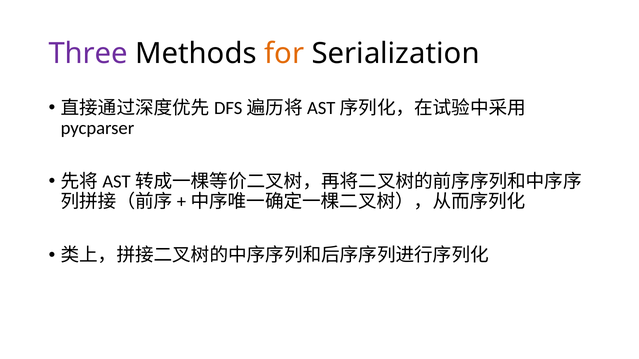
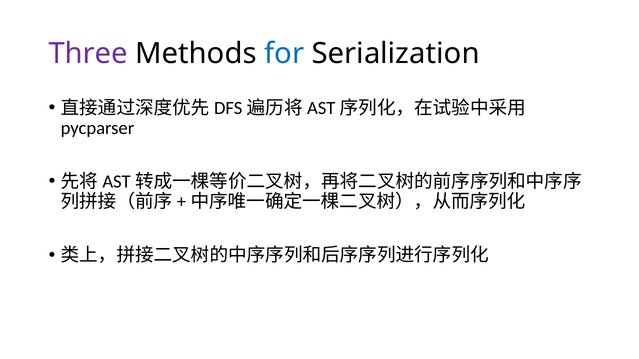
for colour: orange -> blue
